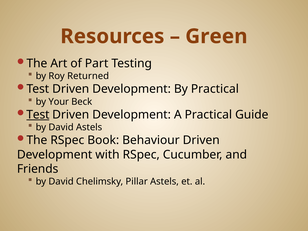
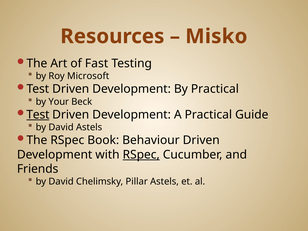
Green: Green -> Misko
Part: Part -> Fast
Returned: Returned -> Microsoft
RSpec at (141, 155) underline: none -> present
